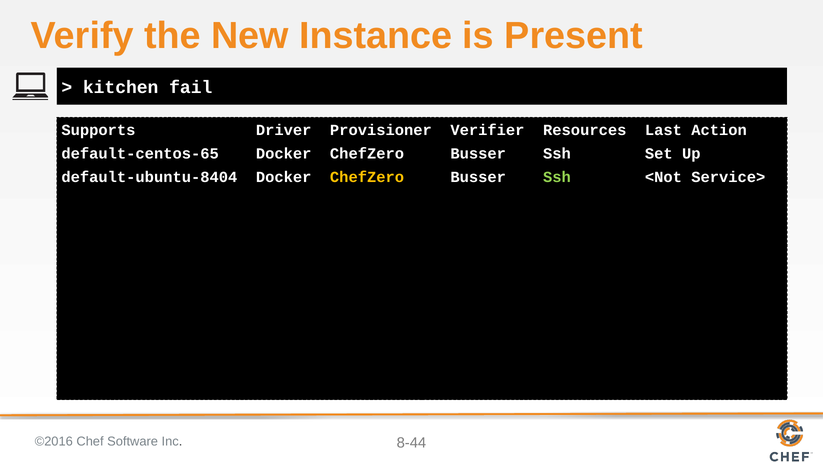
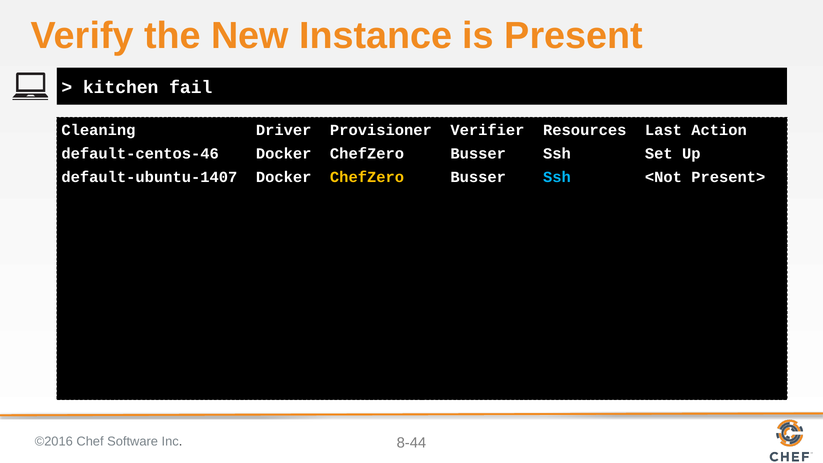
Supports: Supports -> Cleaning
default-centos-65: default-centos-65 -> default-centos-46
default-ubuntu-8404: default-ubuntu-8404 -> default-ubuntu-1407
Ssh at (557, 177) colour: light green -> light blue
Service>: Service> -> Present>
